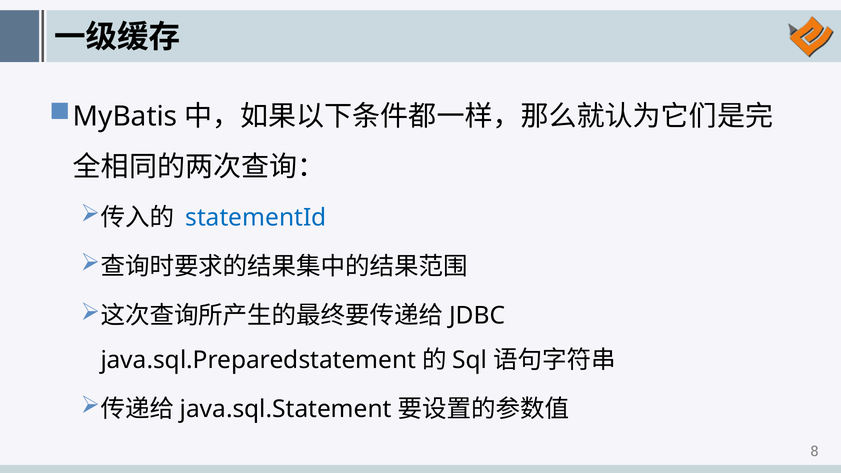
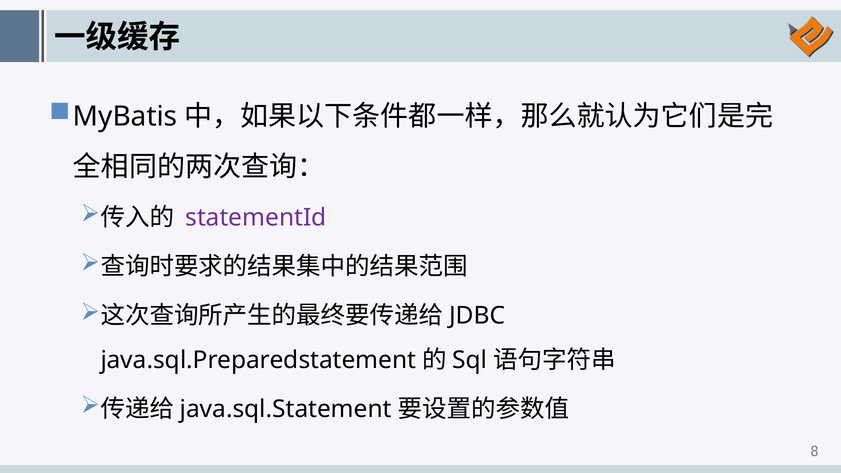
statementId colour: blue -> purple
